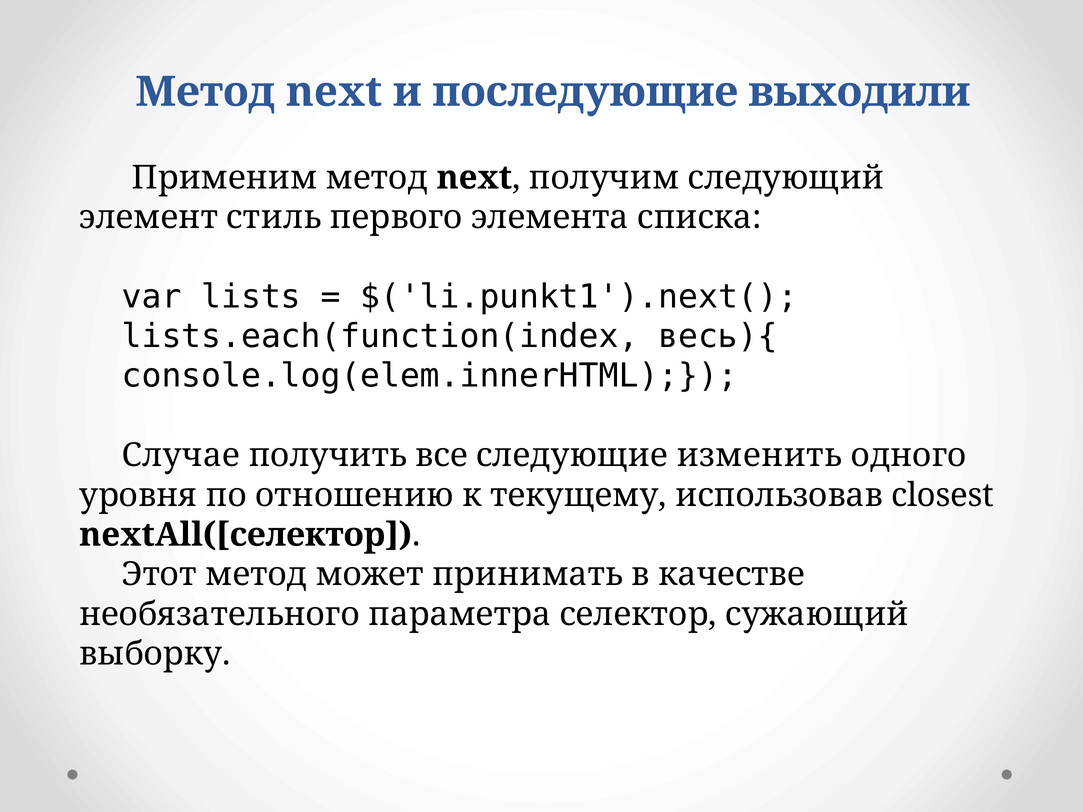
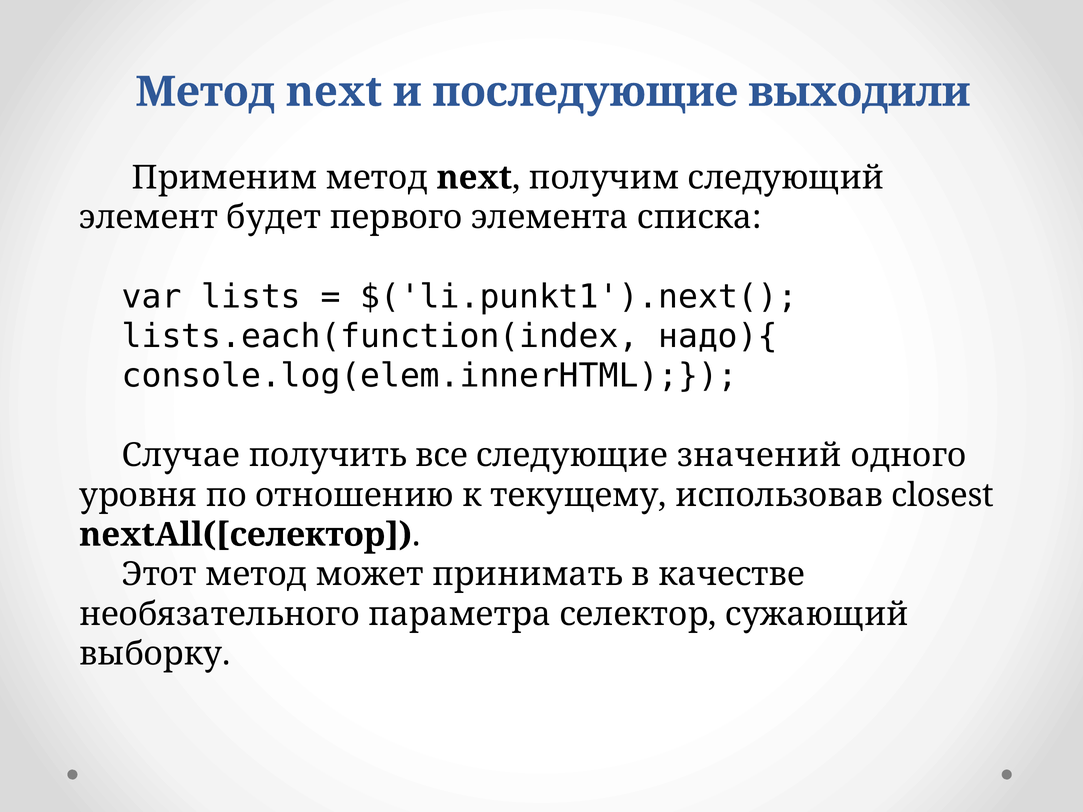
стиль: стиль -> будет
весь){: весь){ -> надо){
изменить: изменить -> значений
